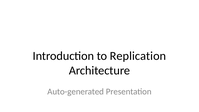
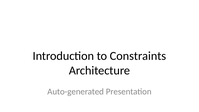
Replication: Replication -> Constraints
